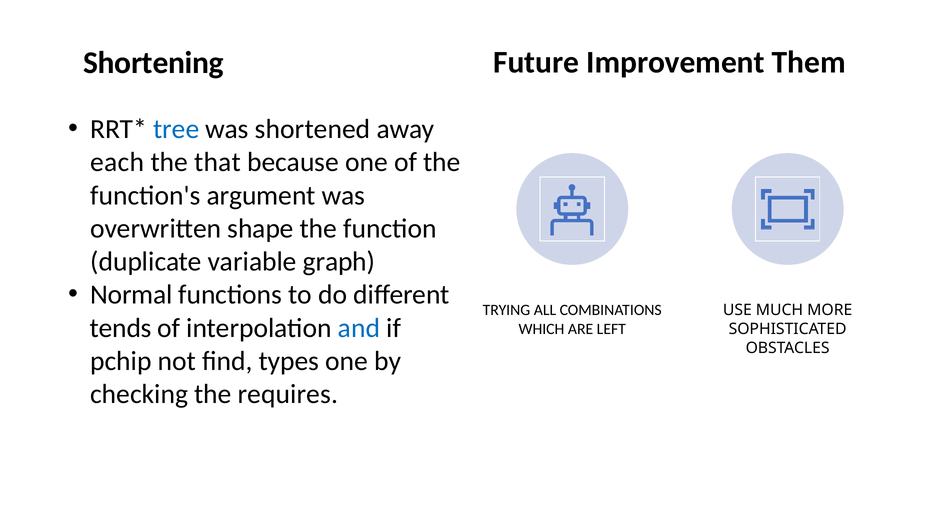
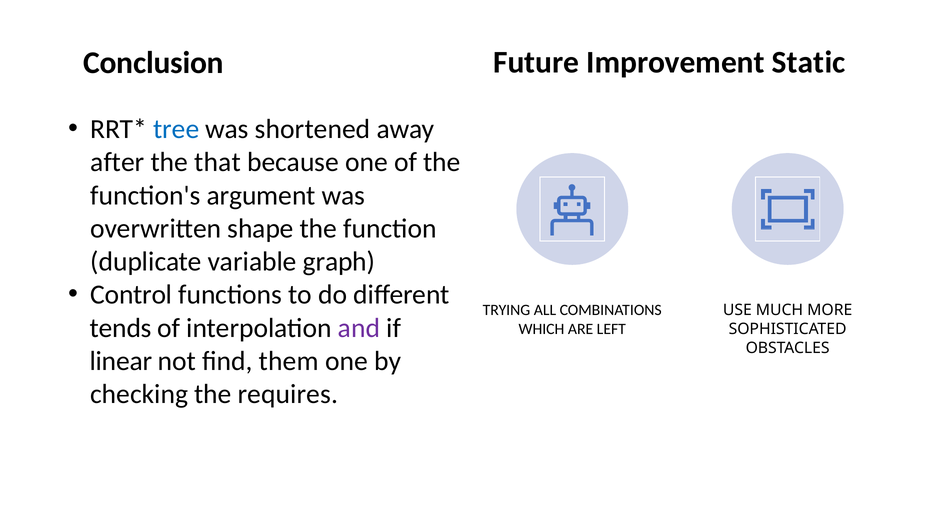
Them: Them -> Static
Shortening: Shortening -> Conclusion
each: each -> after
Normal: Normal -> Control
and colour: blue -> purple
pchip: pchip -> linear
types: types -> them
